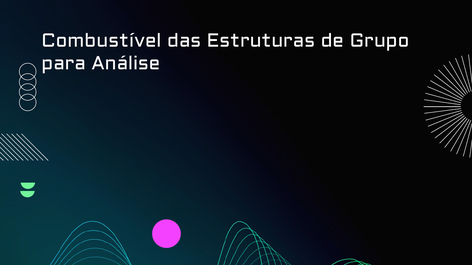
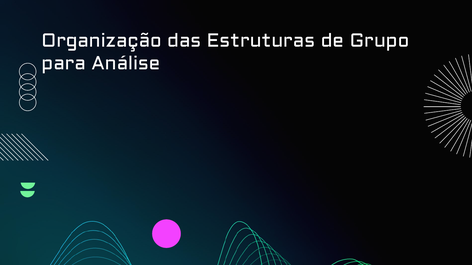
Combustível: Combustível -> Organização
